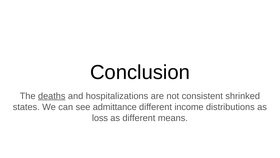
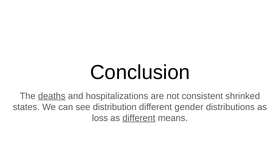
admittance: admittance -> distribution
income: income -> gender
different at (139, 118) underline: none -> present
